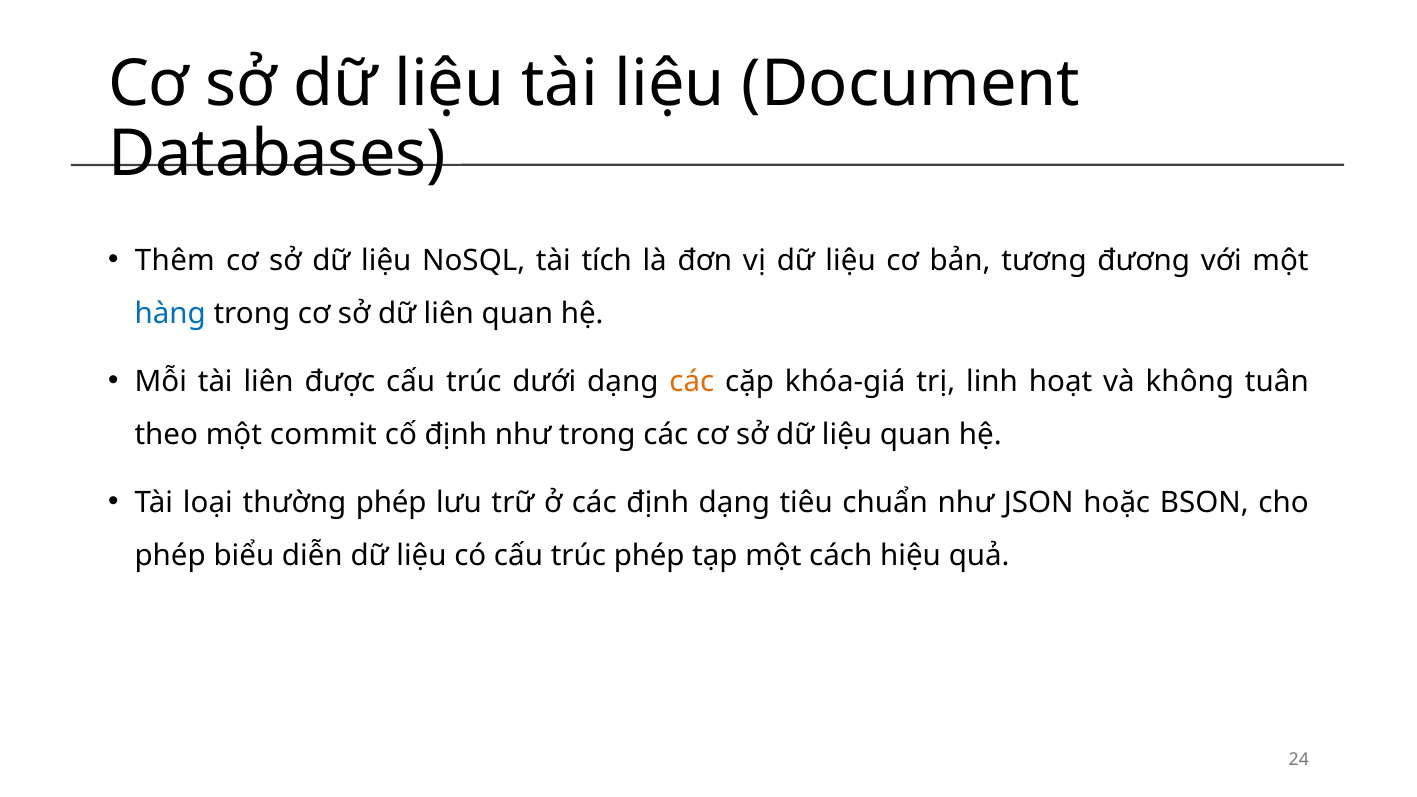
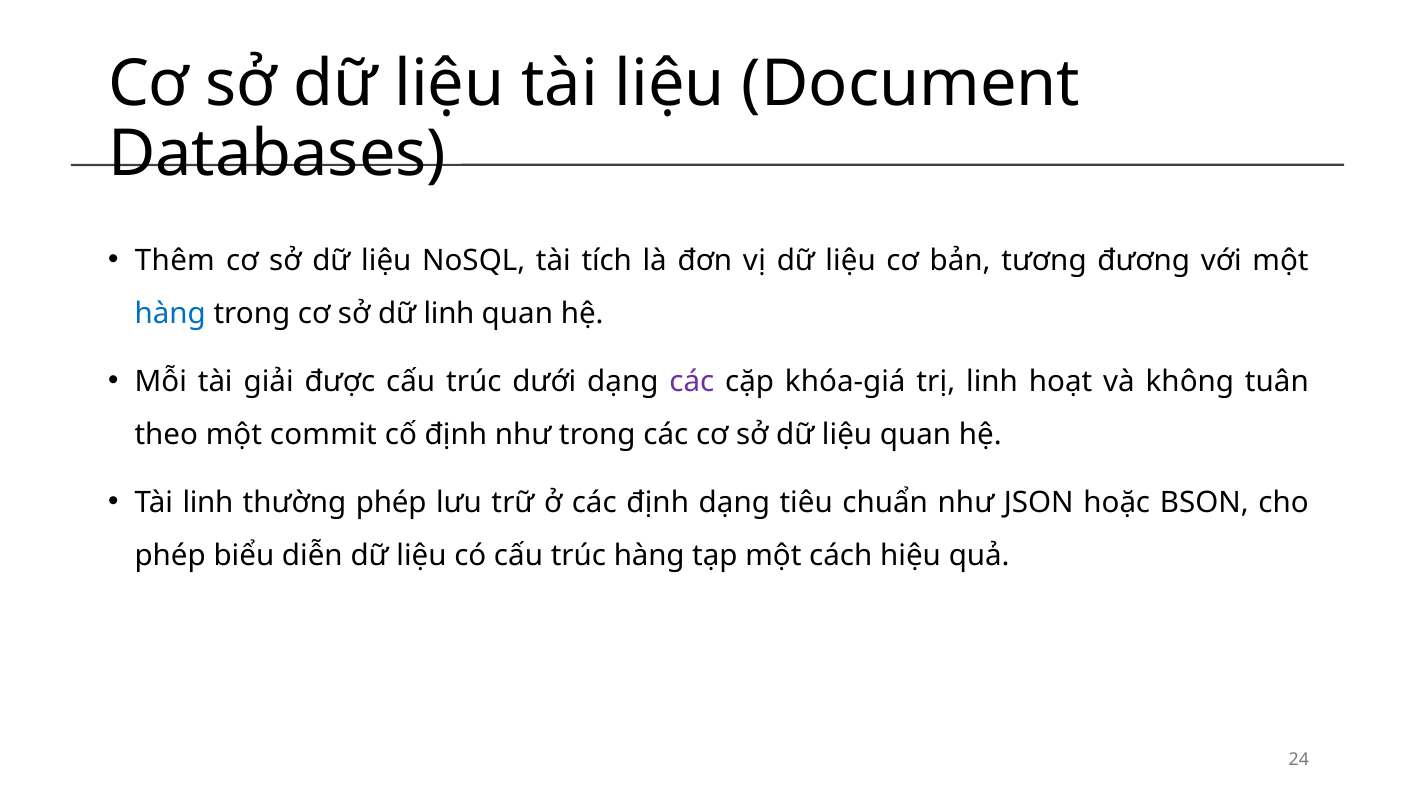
dữ liên: liên -> linh
tài liên: liên -> giải
các at (692, 382) colour: orange -> purple
Tài loại: loại -> linh
trúc phép: phép -> hàng
